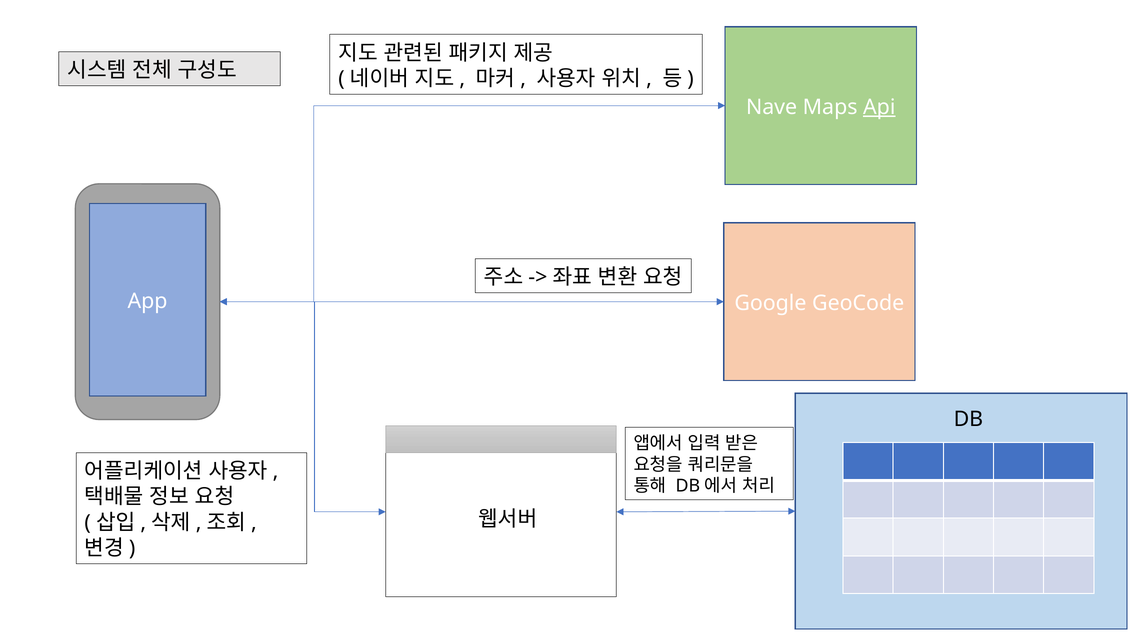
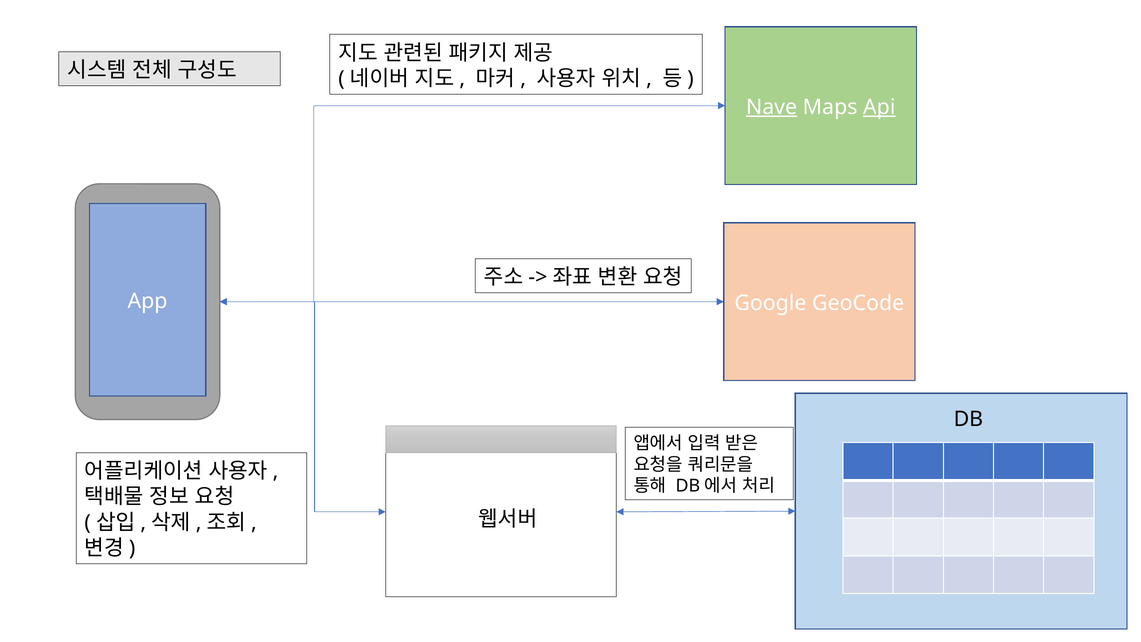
Nave underline: none -> present
